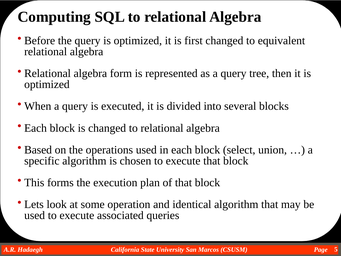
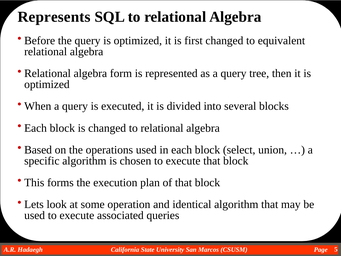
Computing: Computing -> Represents
